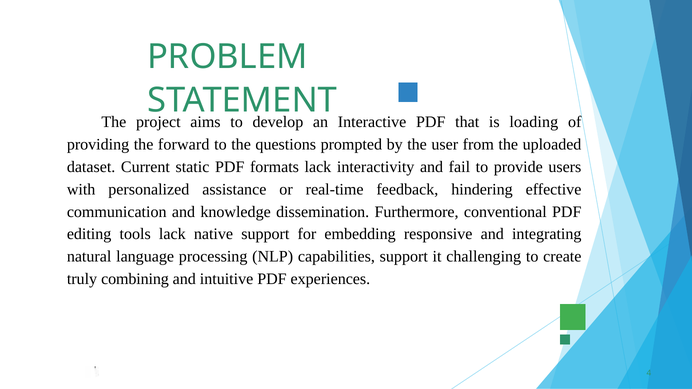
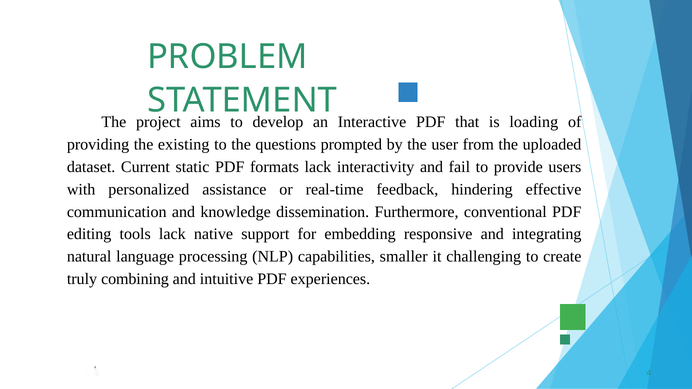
forward: forward -> existing
capabilities support: support -> smaller
